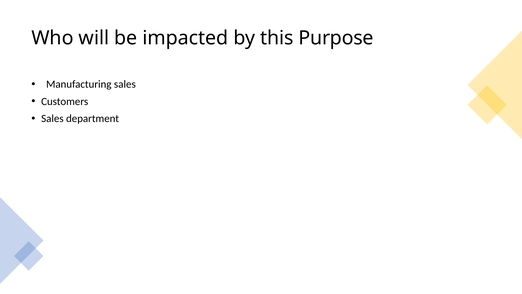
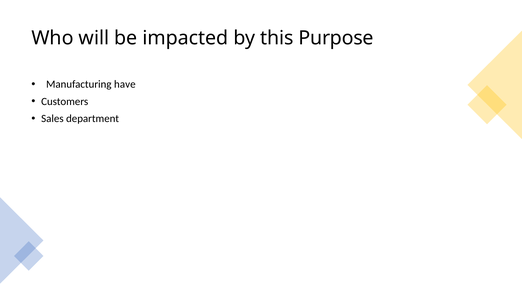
Manufacturing sales: sales -> have
